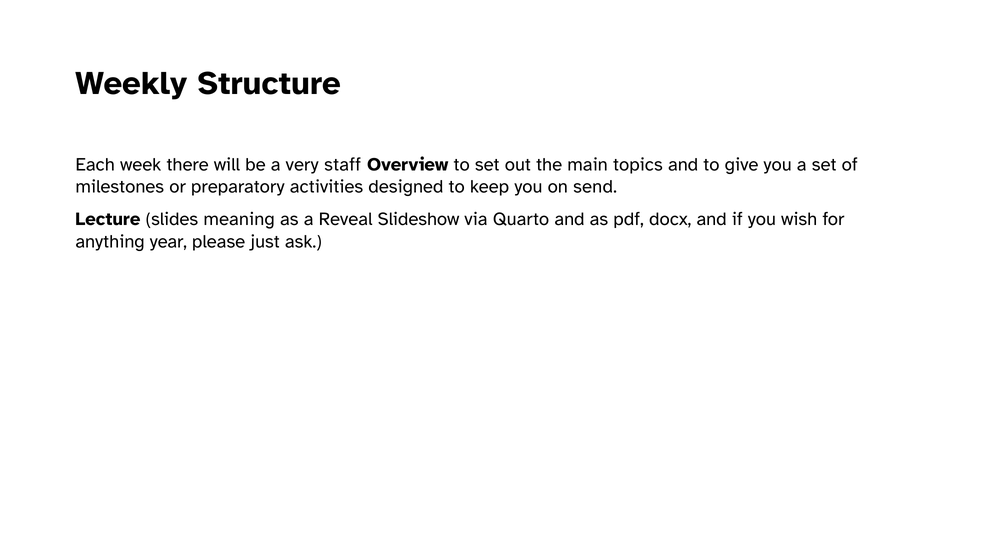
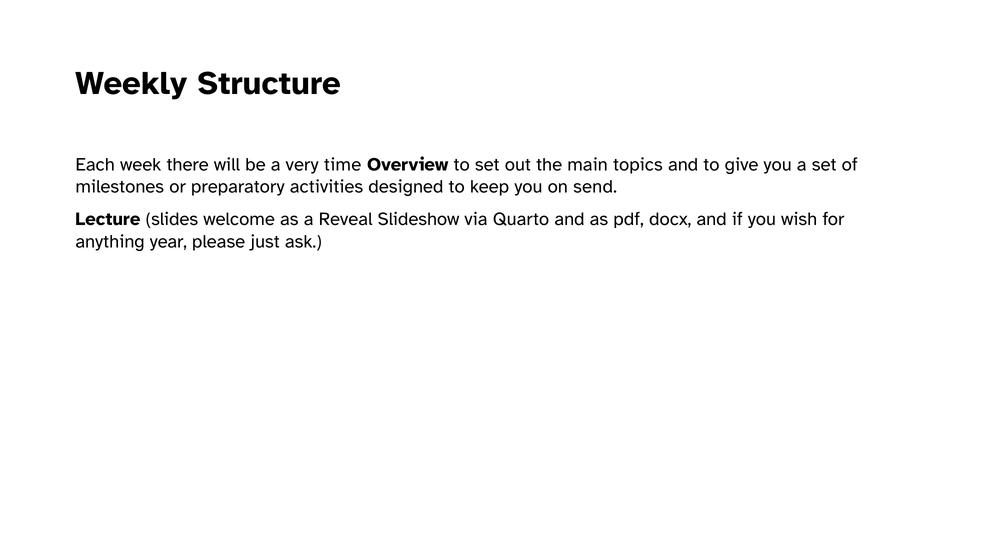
staff: staff -> time
meaning: meaning -> welcome
